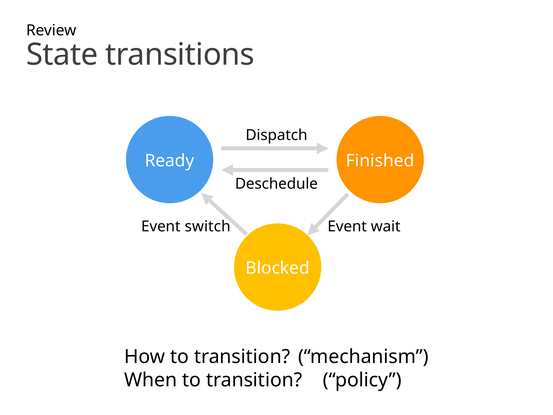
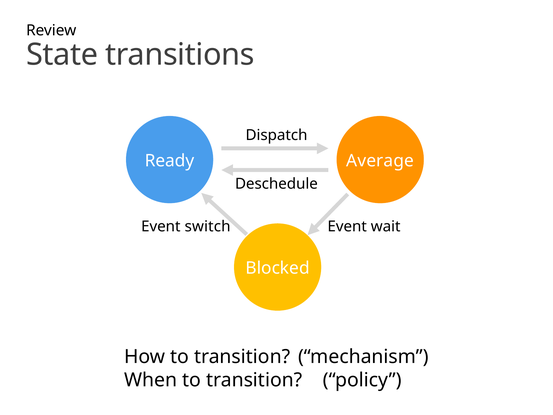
Finished: Finished -> Average
